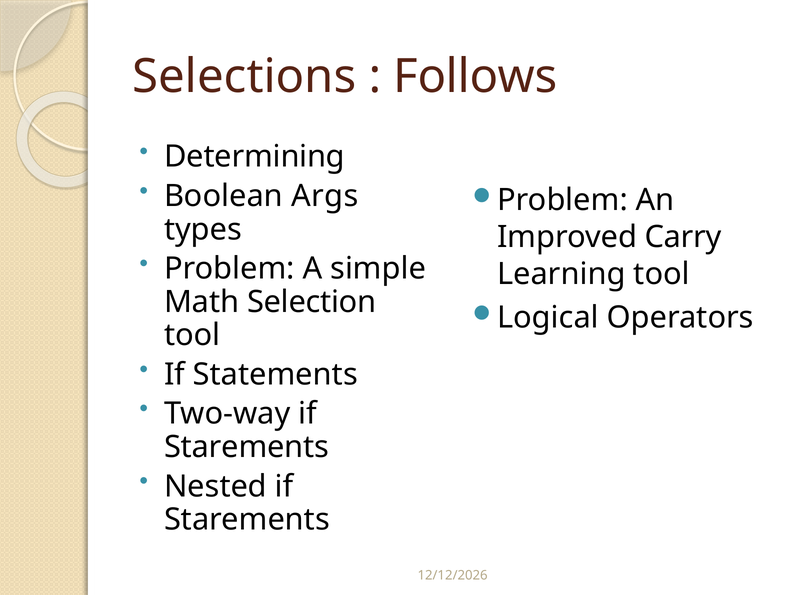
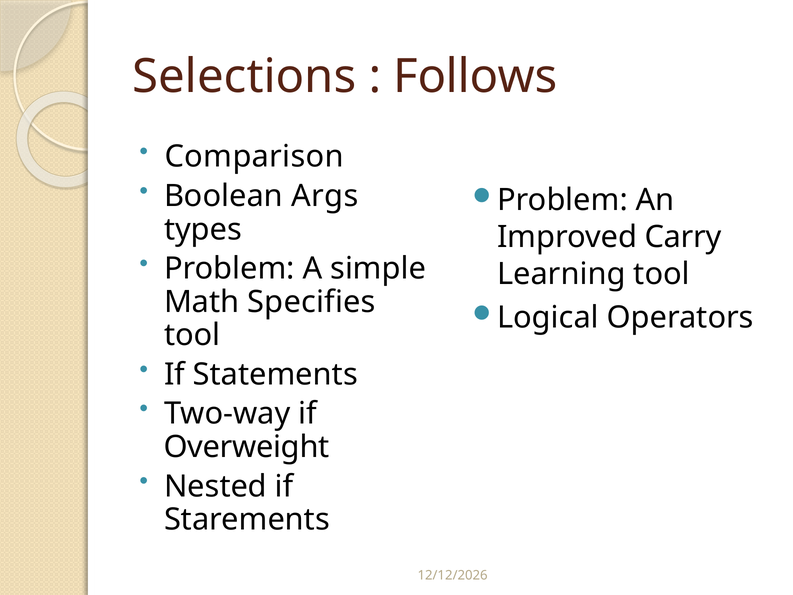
Determining: Determining -> Comparison
Selection: Selection -> Specifies
Starements at (247, 447): Starements -> Overweight
